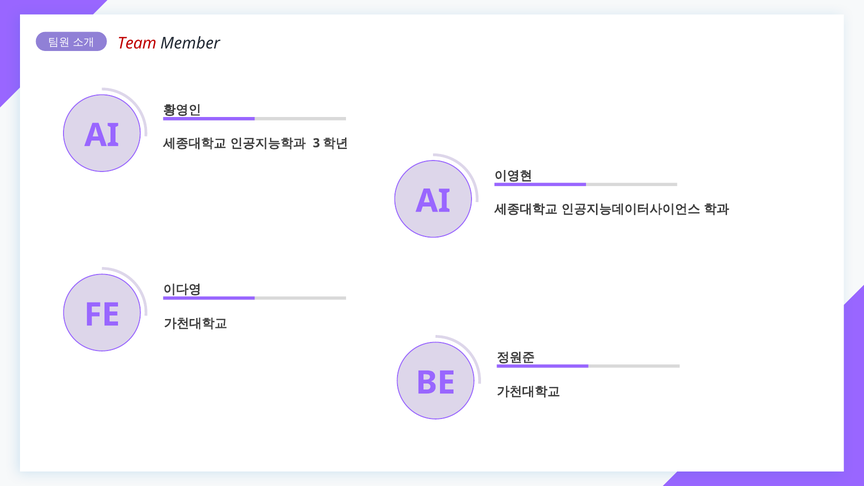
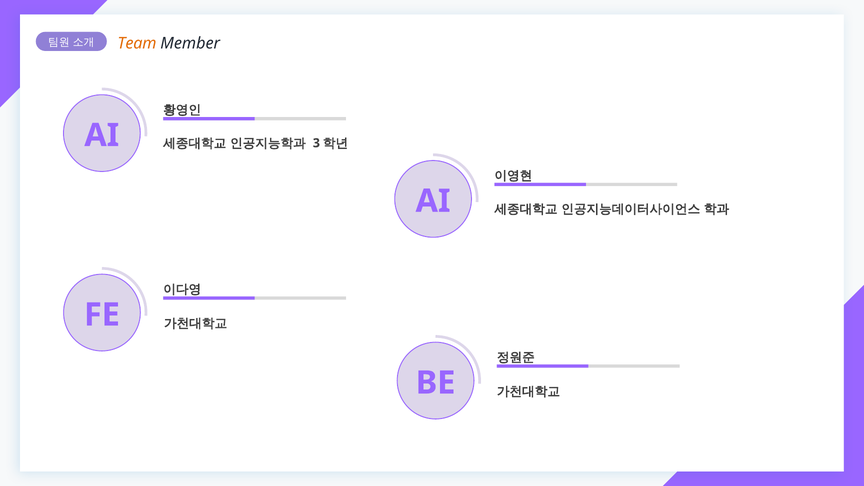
Team colour: red -> orange
